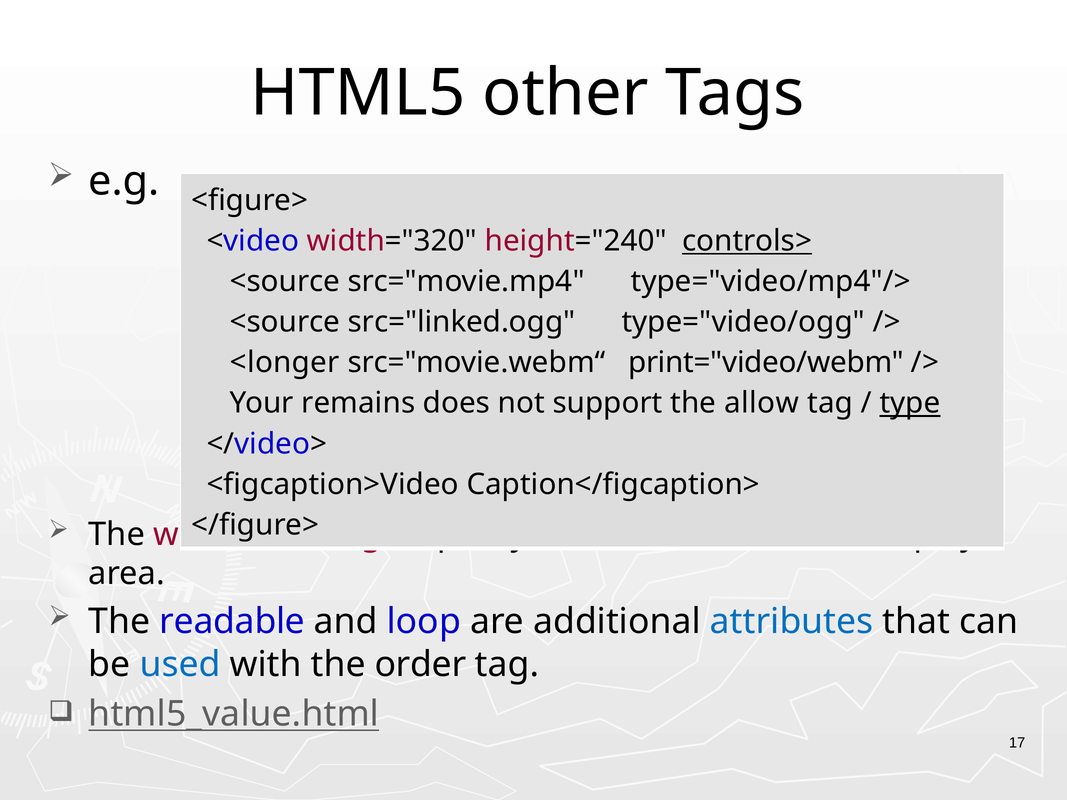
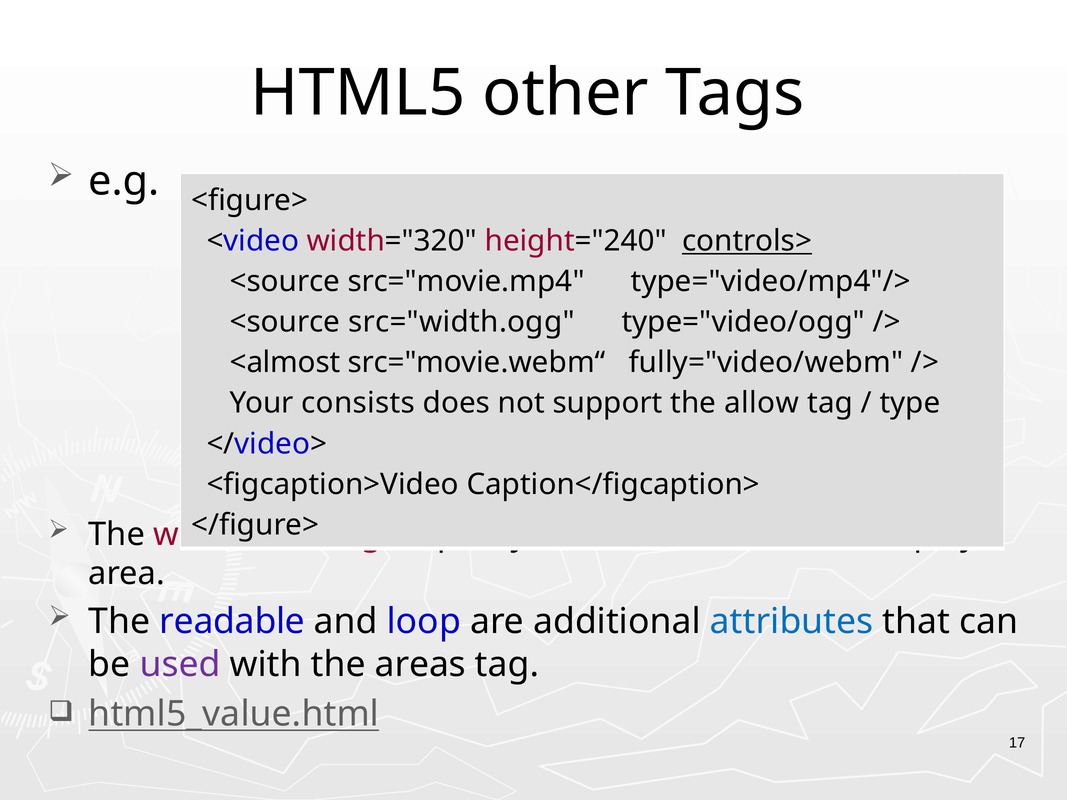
src="linked.ogg: src="linked.ogg -> src="width.ogg
<longer: <longer -> <almost
print="video/webm: print="video/webm -> fully="video/webm
remains: remains -> consists
type underline: present -> none
used colour: blue -> purple
order: order -> areas
